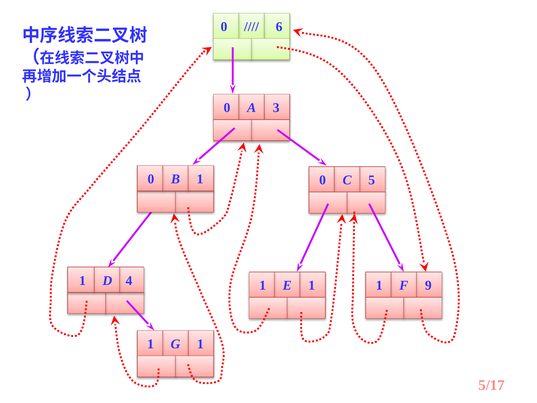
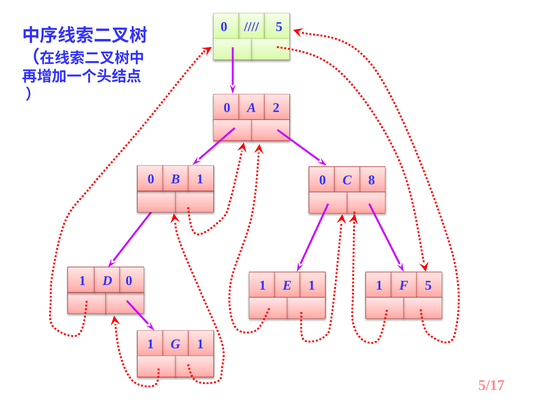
6 at (279, 27): 6 -> 5
3: 3 -> 2
5: 5 -> 8
D 4: 4 -> 0
F 9: 9 -> 5
